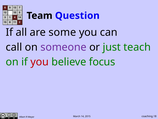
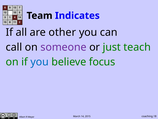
Question: Question -> Indicates
some: some -> other
you at (40, 62) colour: red -> blue
